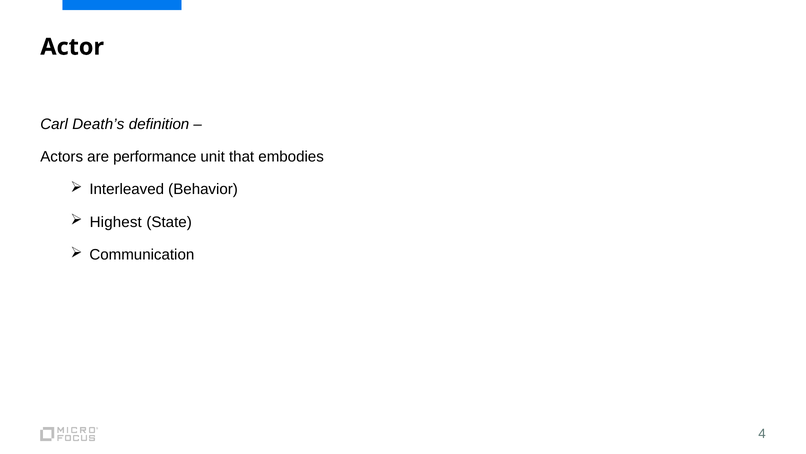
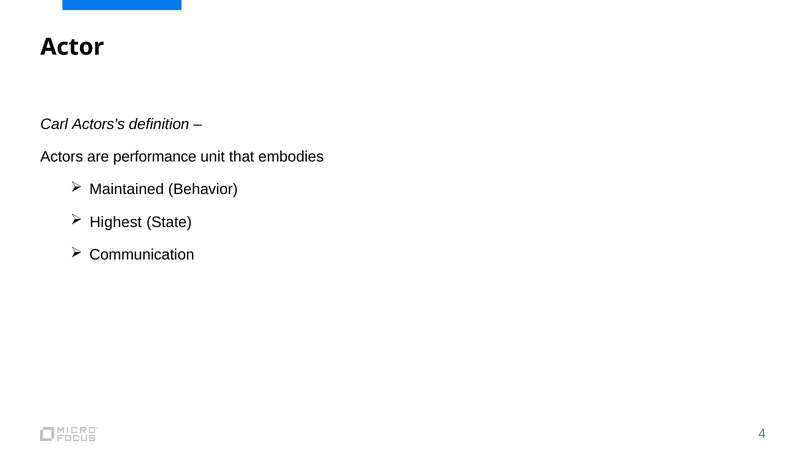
Death’s: Death’s -> Actors’s
Interleaved: Interleaved -> Maintained
